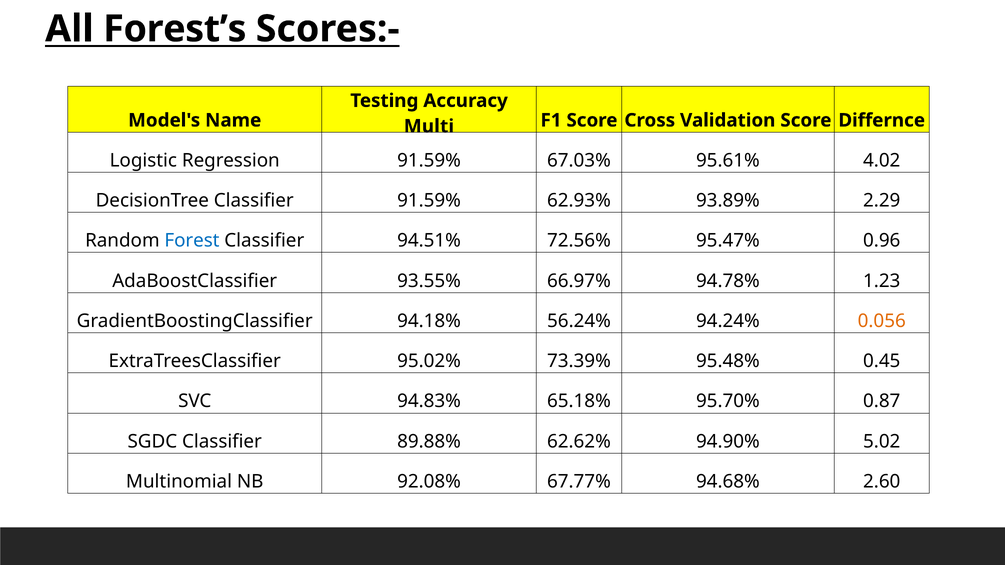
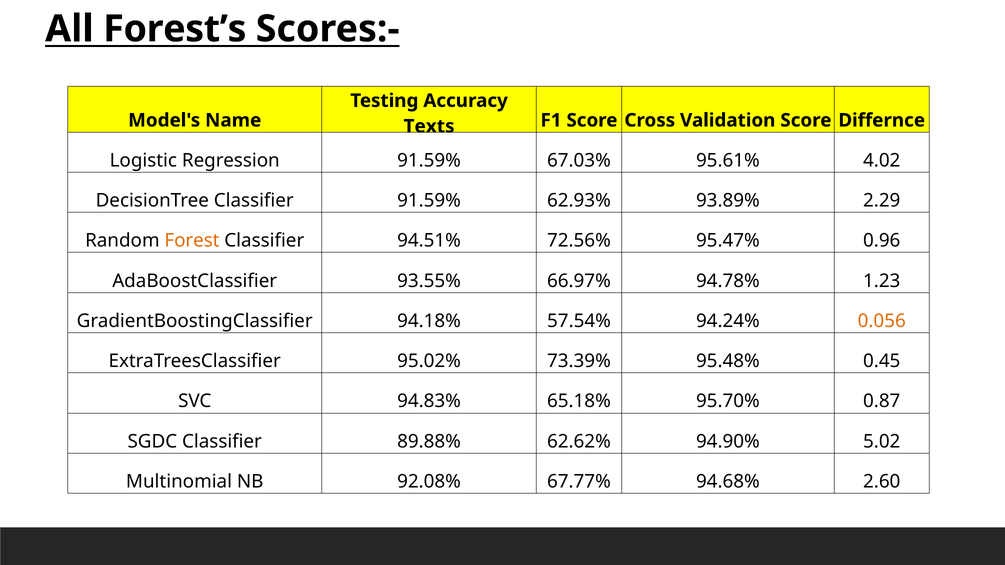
Multi: Multi -> Texts
Forest colour: blue -> orange
56.24%: 56.24% -> 57.54%
